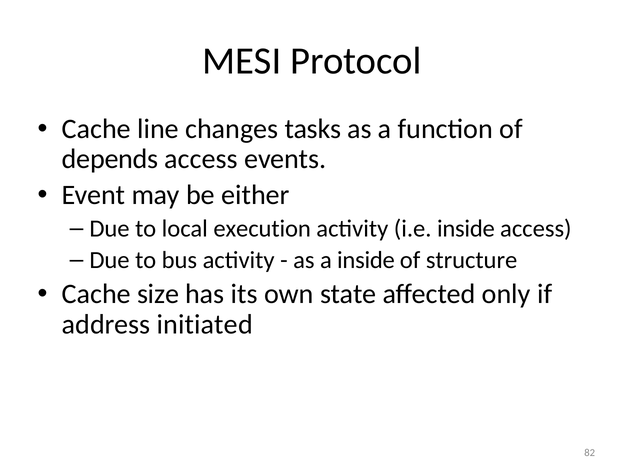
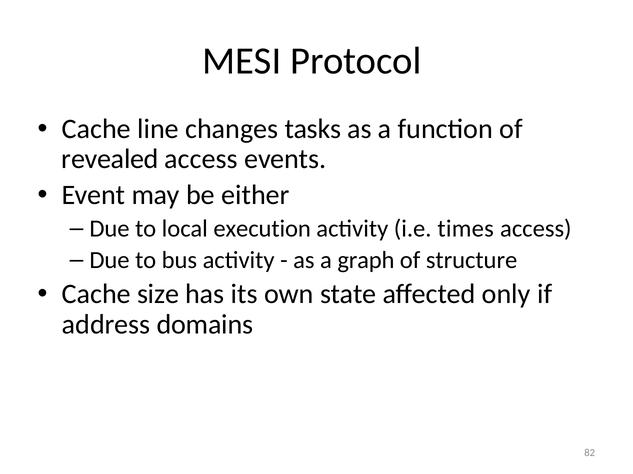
depends: depends -> revealed
i.e inside: inside -> times
a inside: inside -> graph
initiated: initiated -> domains
